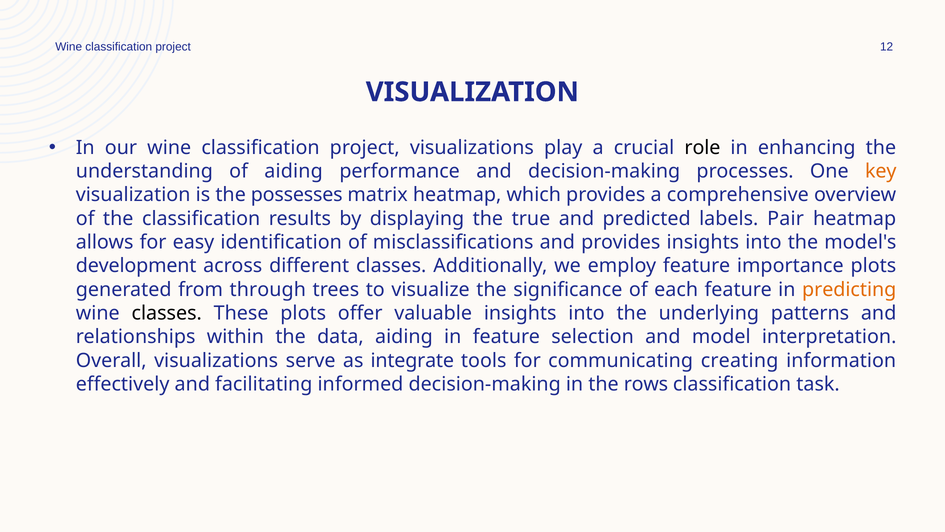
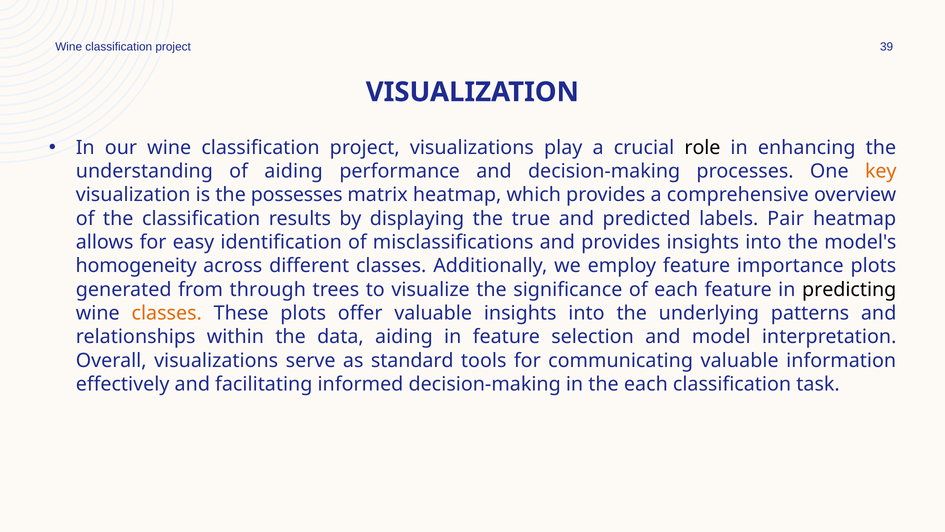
12: 12 -> 39
development: development -> homogeneity
predicting colour: orange -> black
classes at (167, 313) colour: black -> orange
integrate: integrate -> standard
communicating creating: creating -> valuable
the rows: rows -> each
